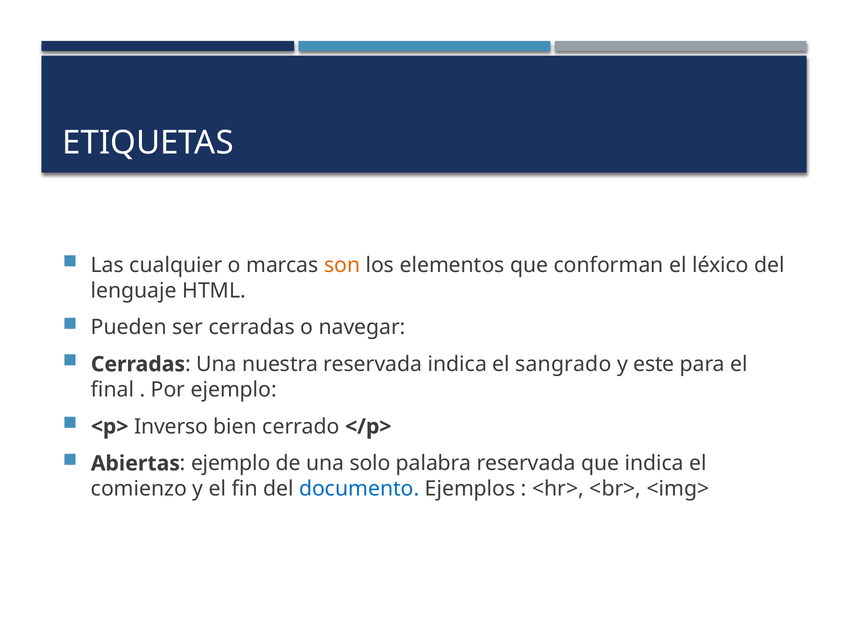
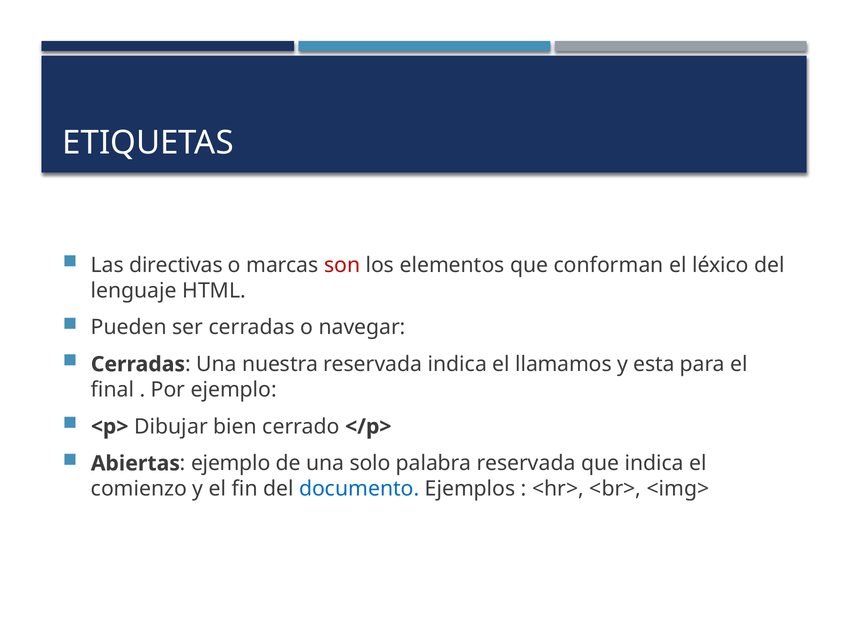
cualquier: cualquier -> directivas
son colour: orange -> red
sangrado: sangrado -> llamamos
este: este -> esta
Inverso: Inverso -> Dibujar
